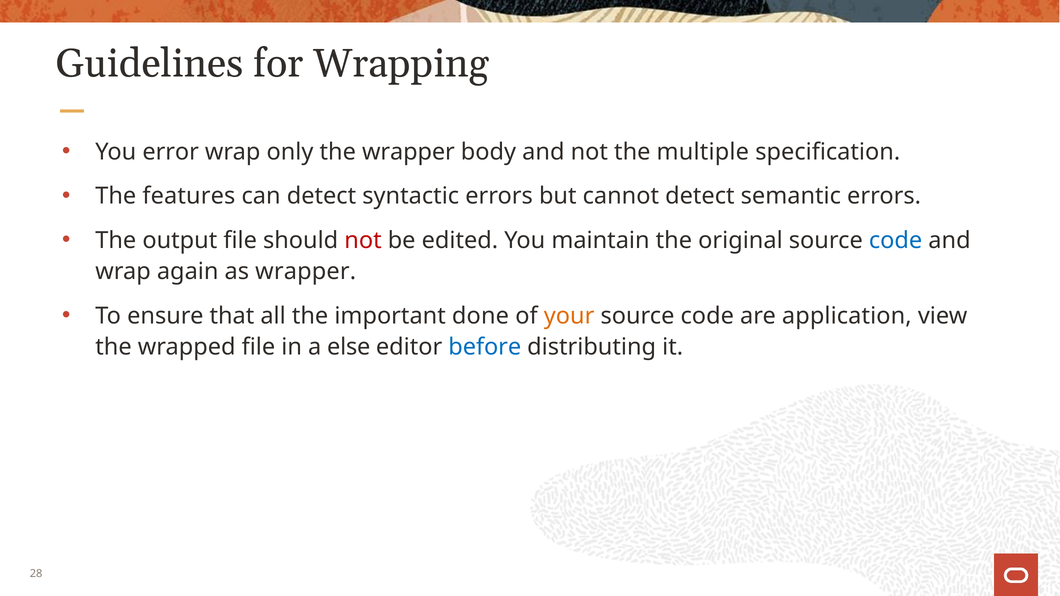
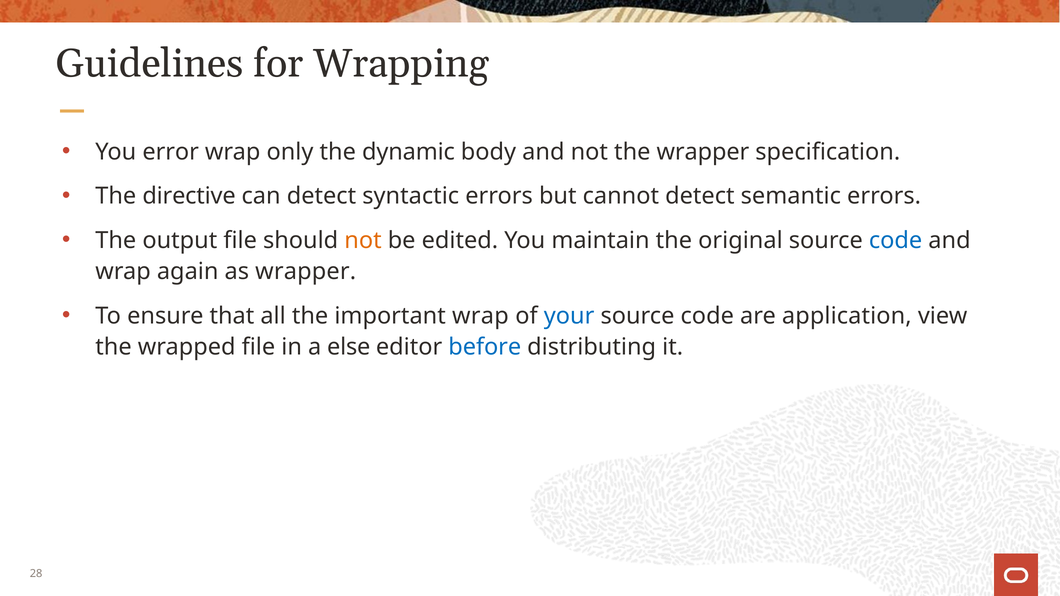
the wrapper: wrapper -> dynamic
the multiple: multiple -> wrapper
features: features -> directive
not at (363, 240) colour: red -> orange
important done: done -> wrap
your colour: orange -> blue
